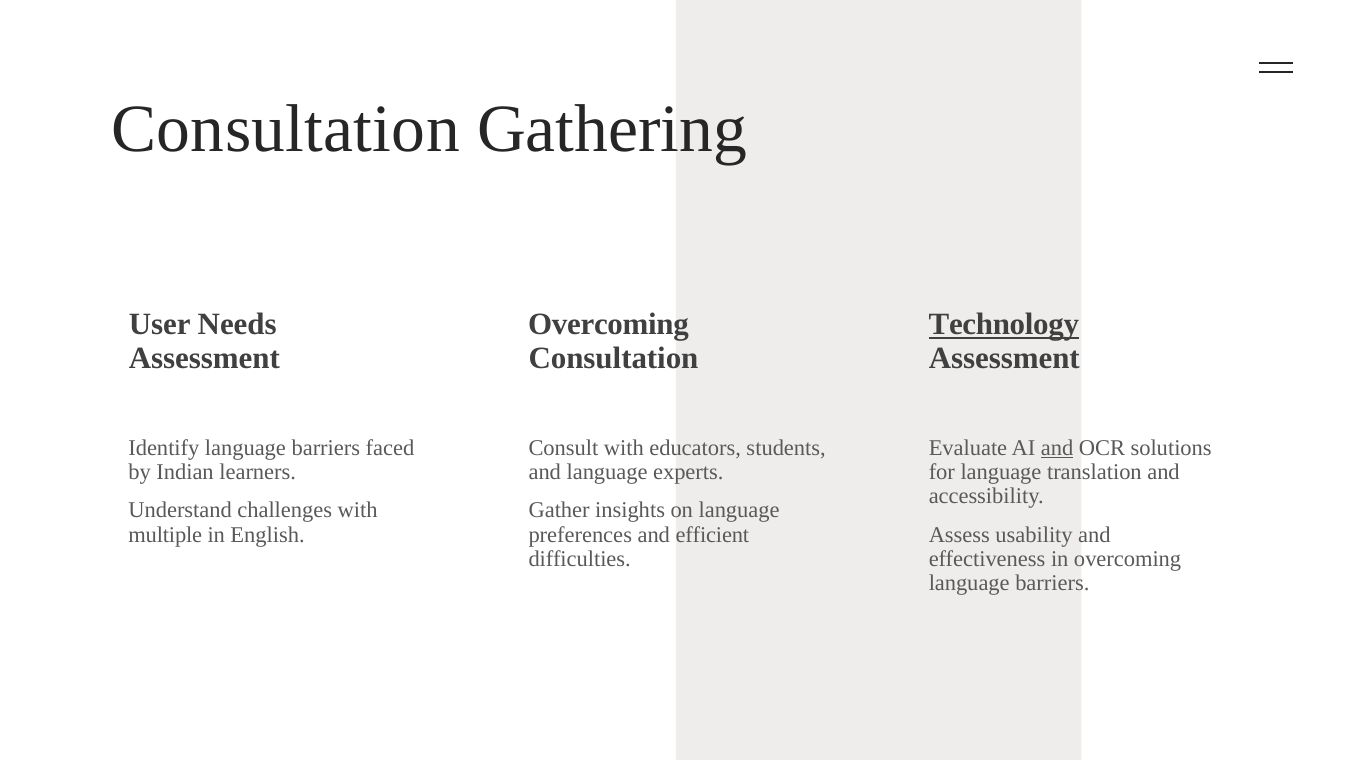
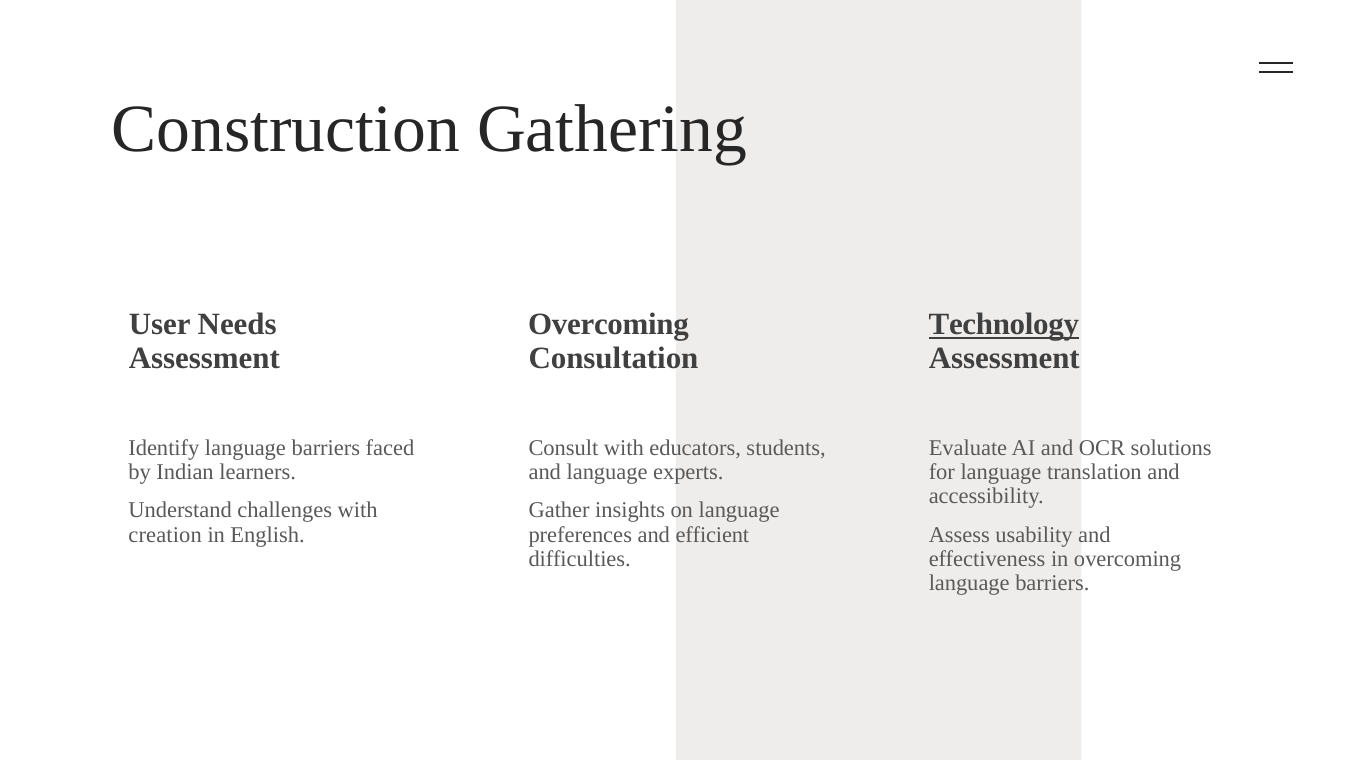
Consultation at (286, 130): Consultation -> Construction
and at (1057, 448) underline: present -> none
multiple: multiple -> creation
